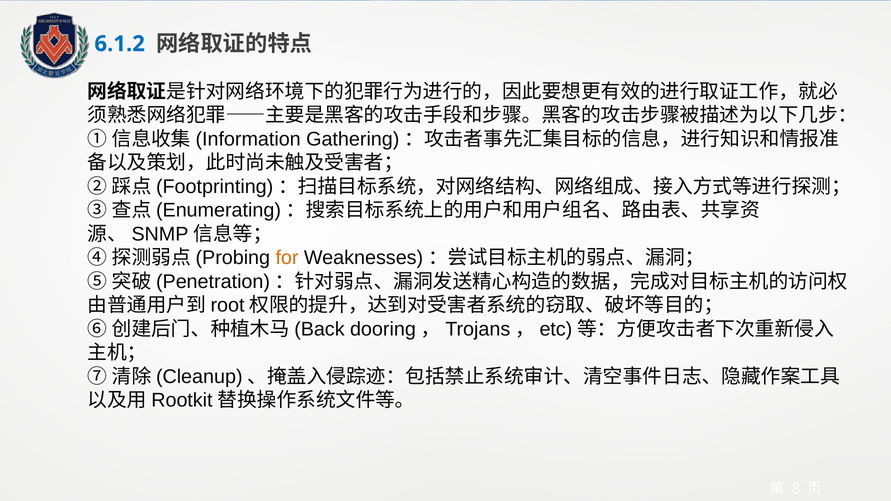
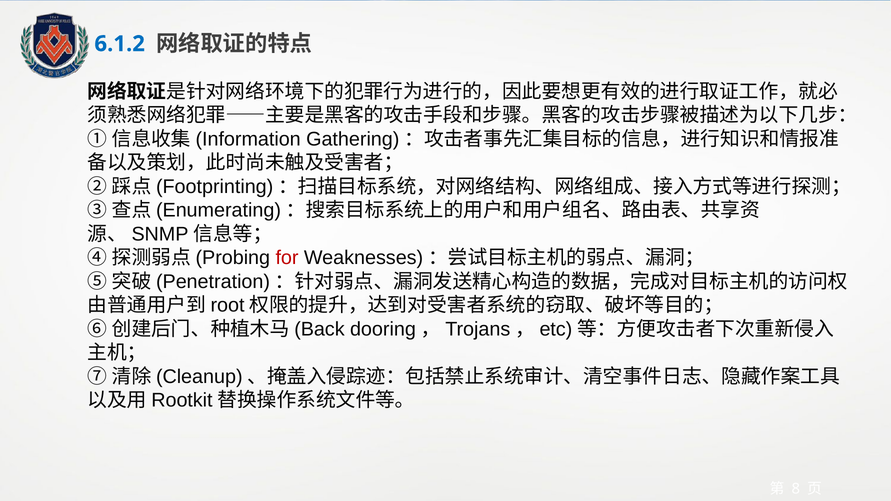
for colour: orange -> red
